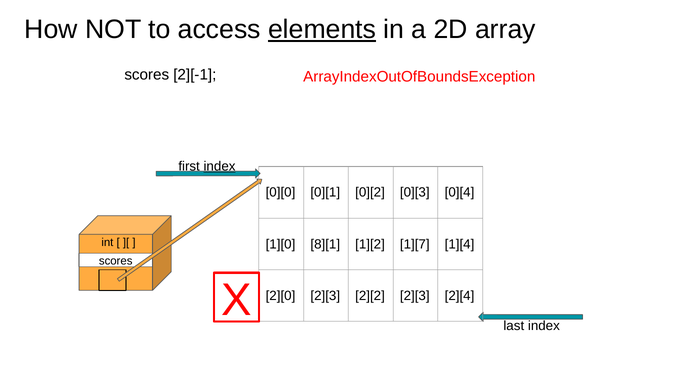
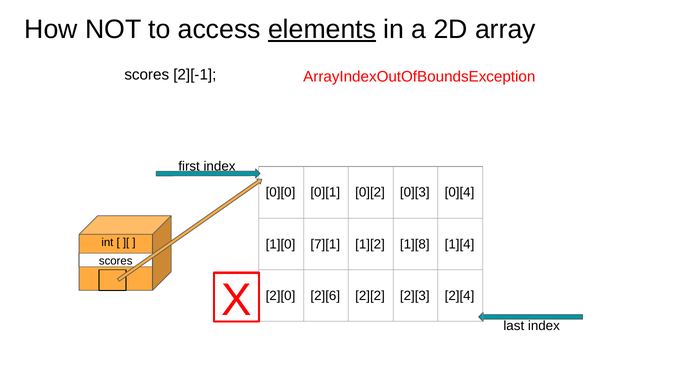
index at (220, 166) underline: present -> none
8][1: 8][1 -> 7][1
1][7: 1][7 -> 1][8
2][0 2][3: 2][3 -> 2][6
